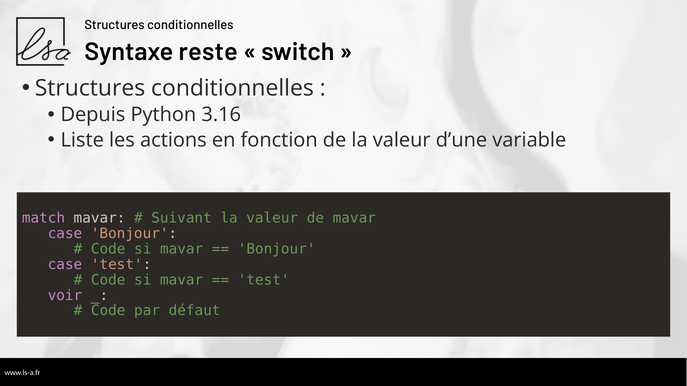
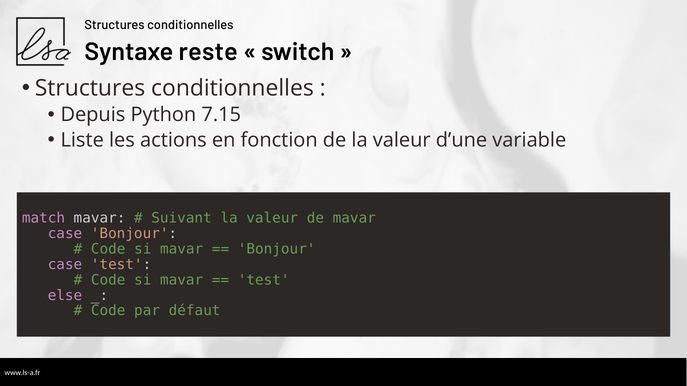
3.16: 3.16 -> 7.15
voir: voir -> else
